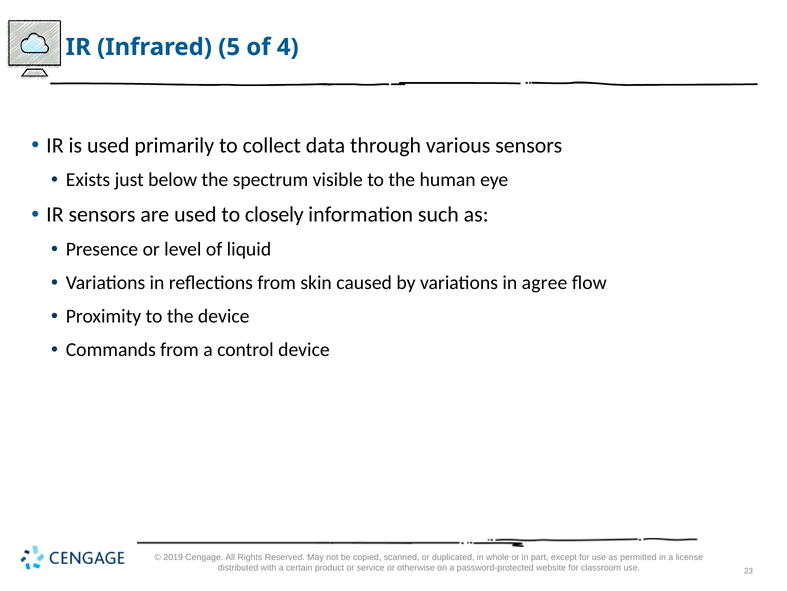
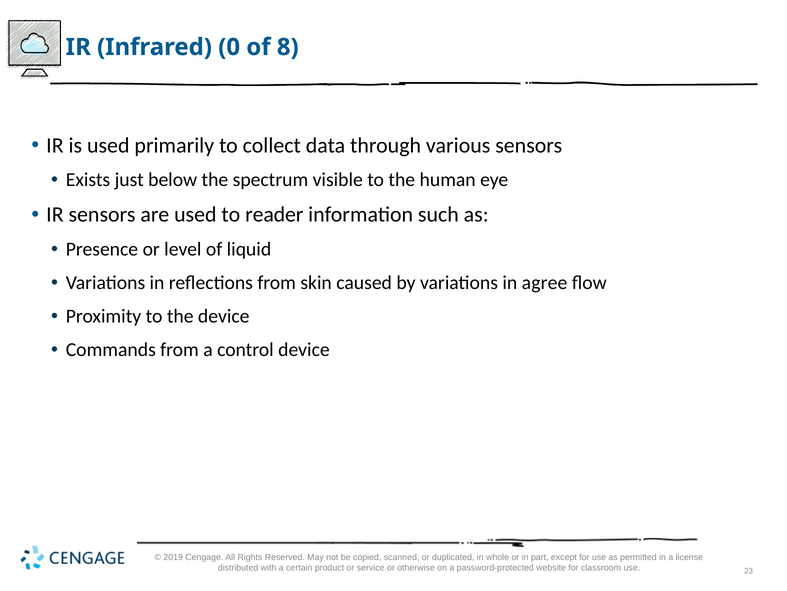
5: 5 -> 0
4: 4 -> 8
closely: closely -> reader
